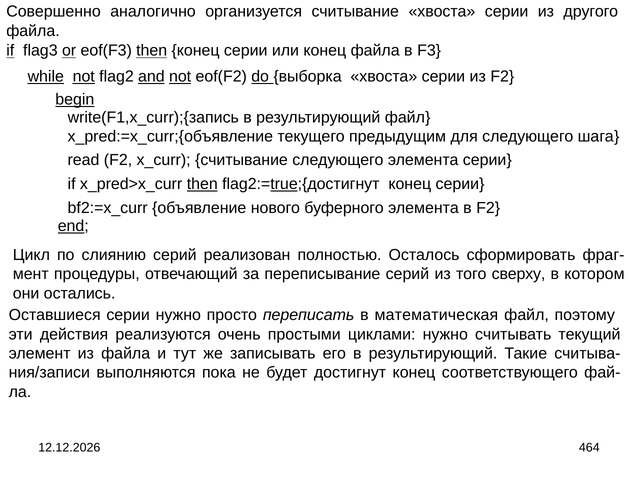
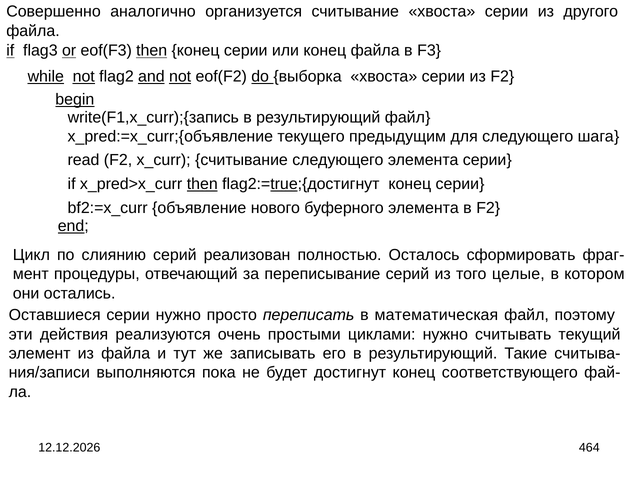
сверху: сверху -> целые
